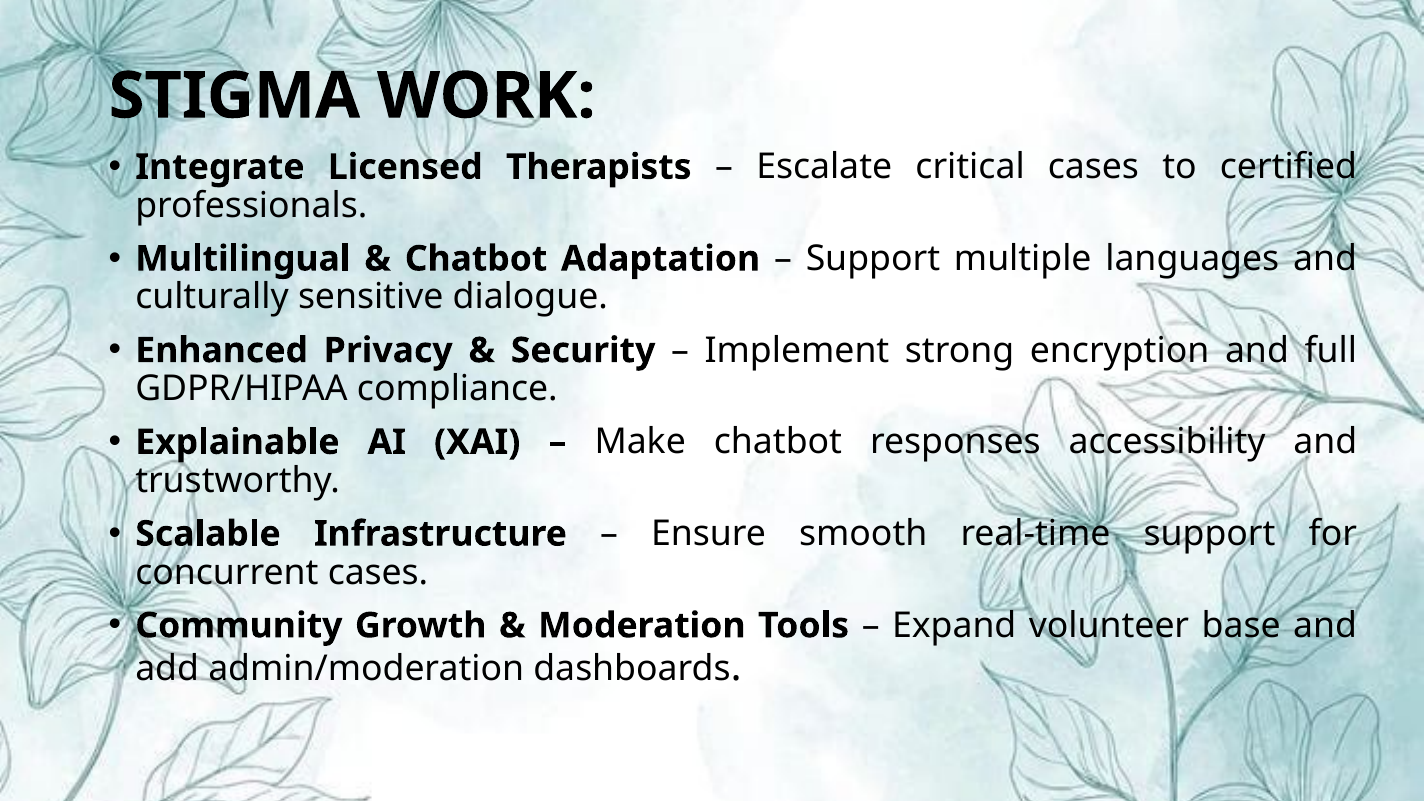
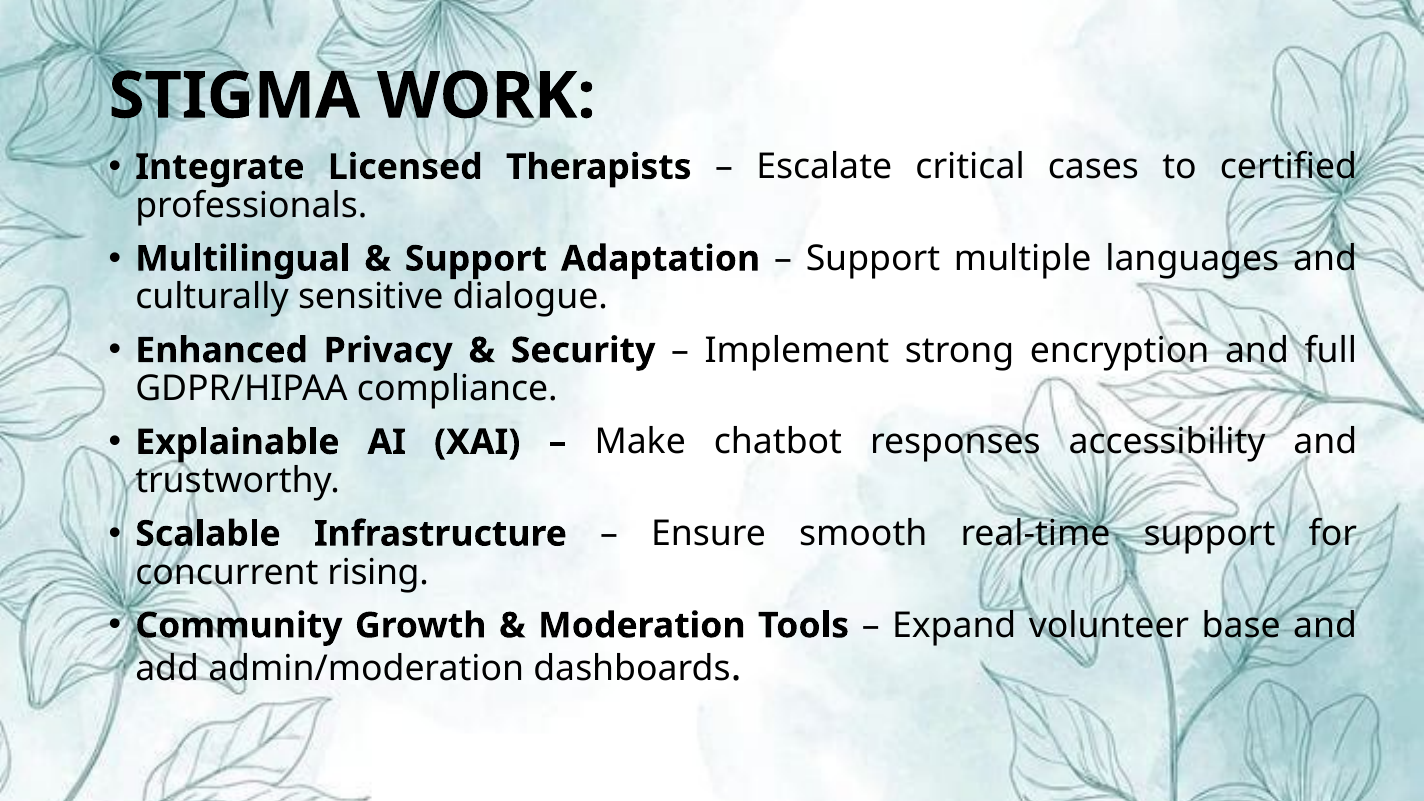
Chatbot at (476, 259): Chatbot -> Support
concurrent cases: cases -> rising
